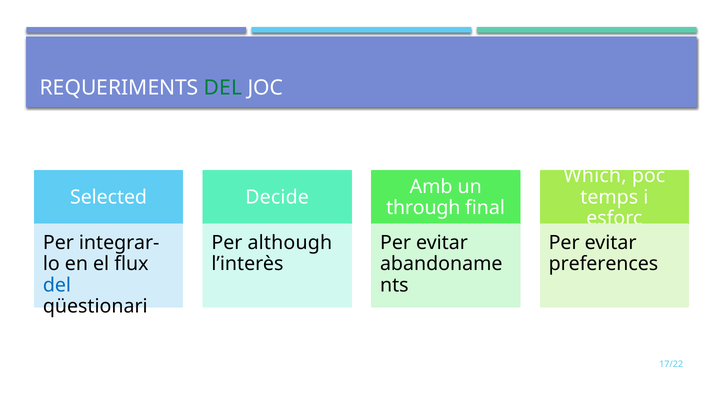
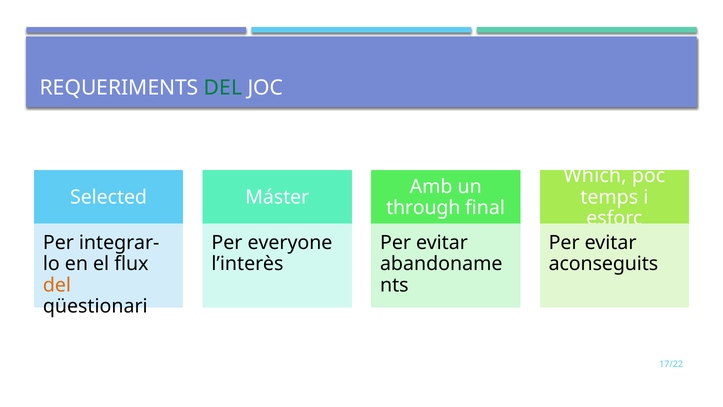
Decide: Decide -> Máster
although: although -> everyone
preferences: preferences -> aconseguits
del at (57, 285) colour: blue -> orange
